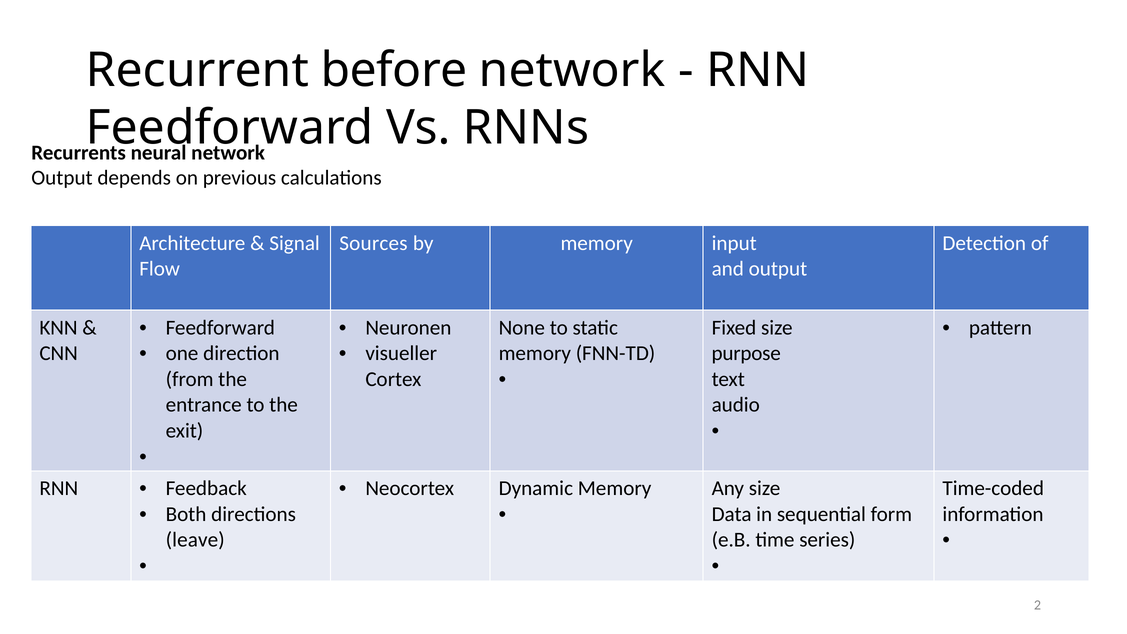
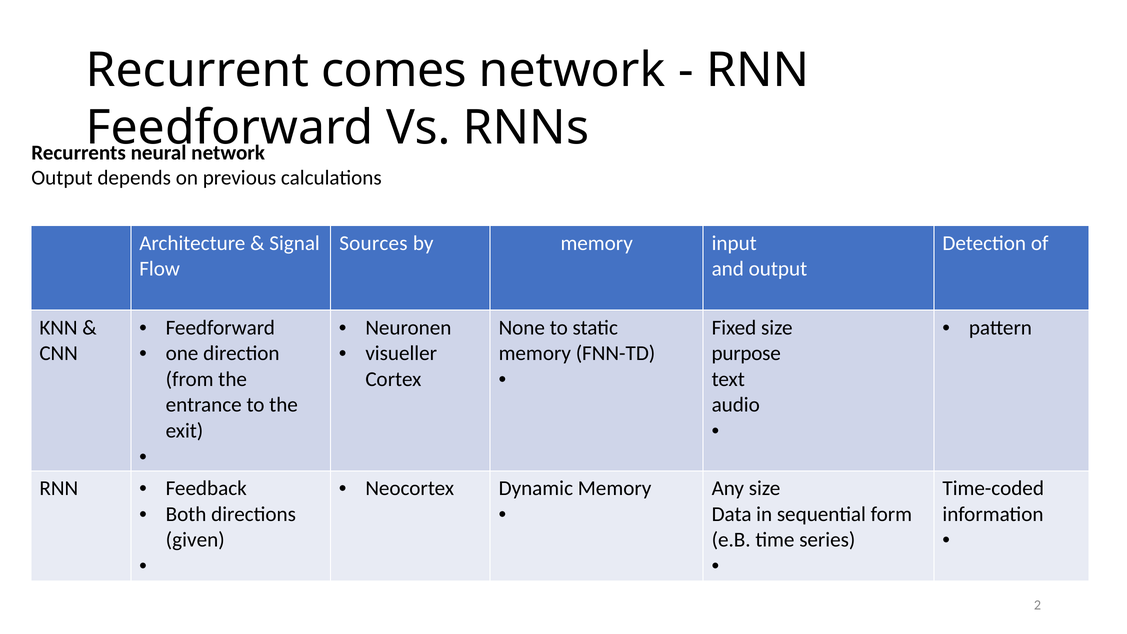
before: before -> comes
leave: leave -> given
